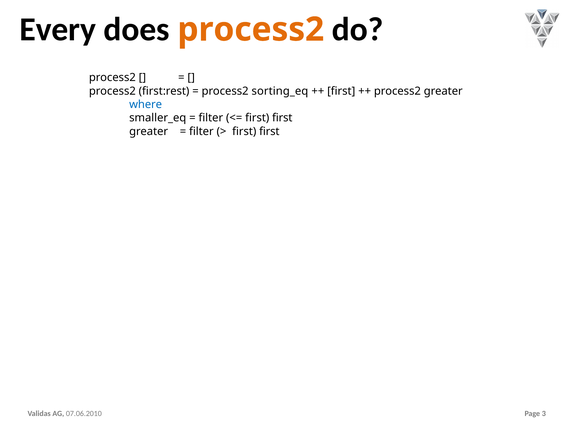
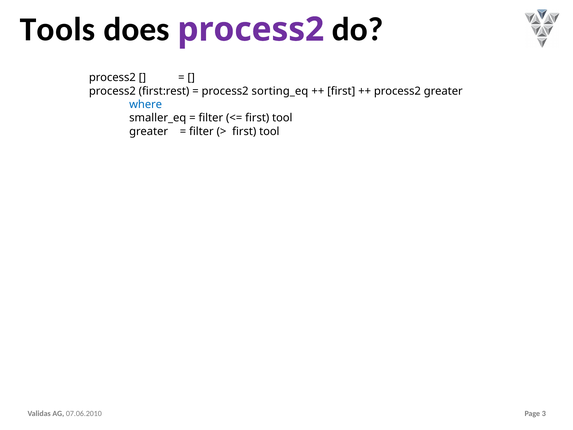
Every: Every -> Tools
process2 at (251, 29) colour: orange -> purple
first at (282, 118): first -> tool
first at (269, 131): first -> tool
